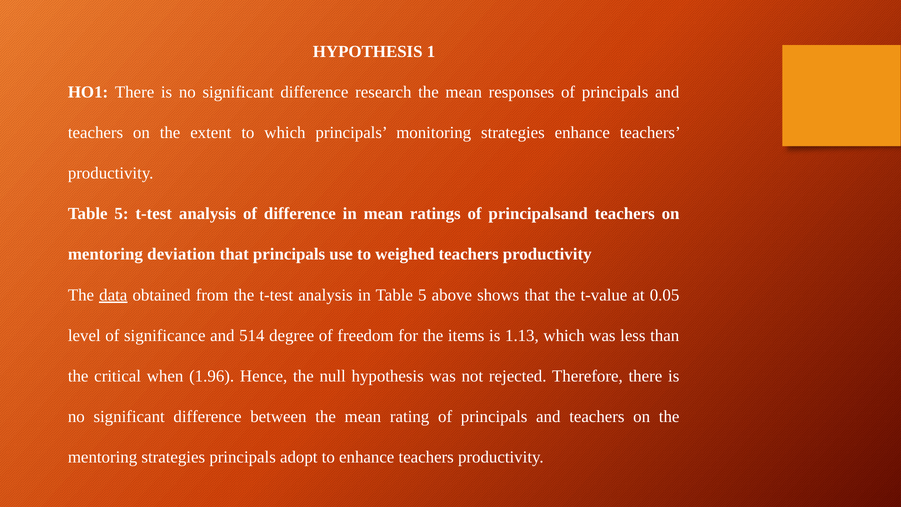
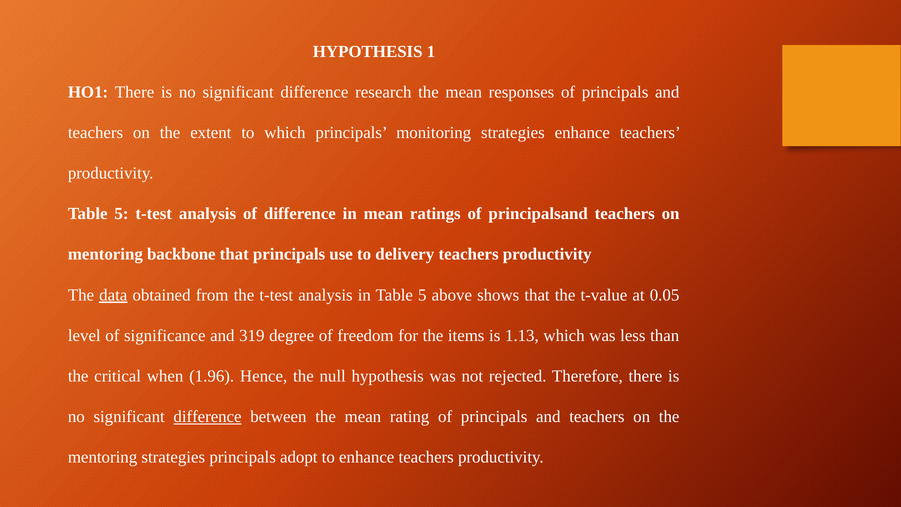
deviation: deviation -> backbone
weighed: weighed -> delivery
514: 514 -> 319
difference at (208, 416) underline: none -> present
